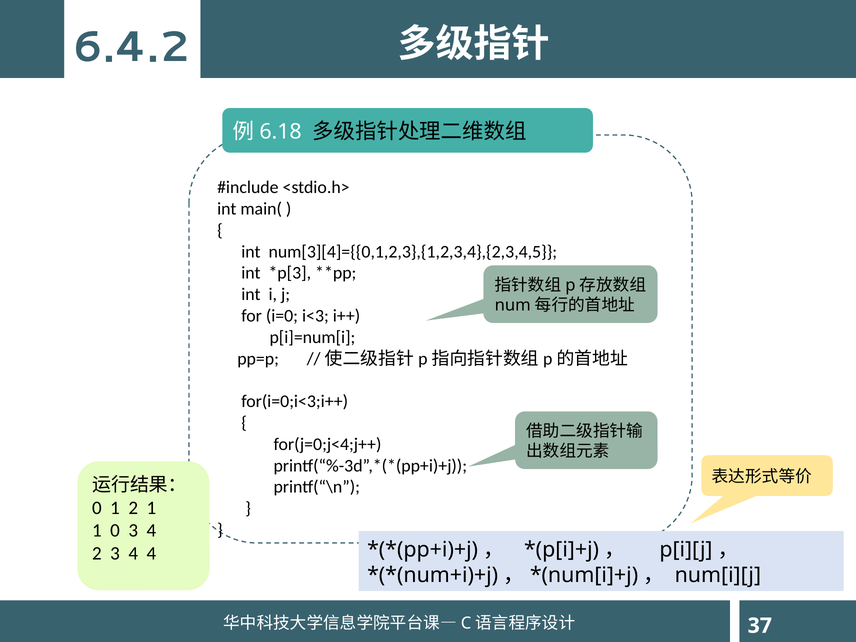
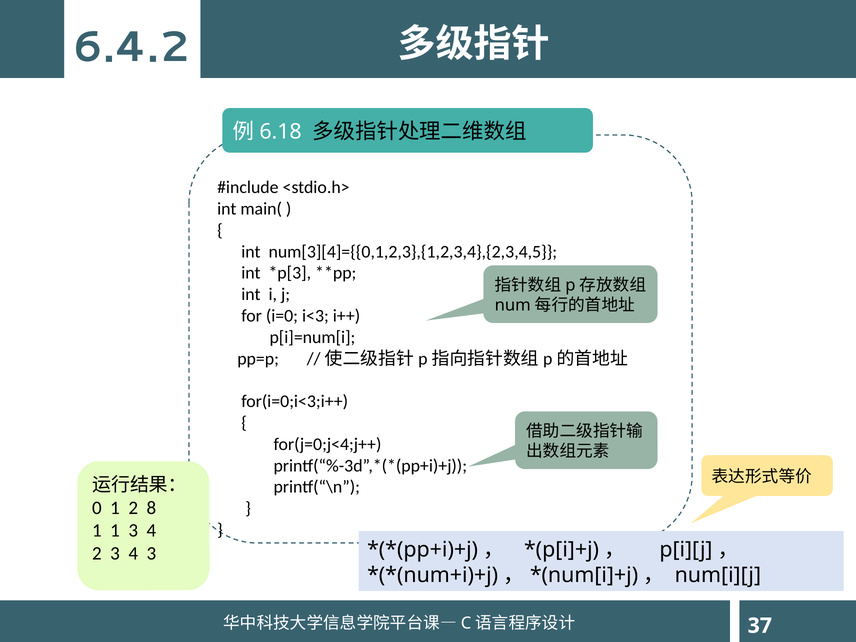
2 1: 1 -> 8
1 0: 0 -> 1
4 4: 4 -> 3
